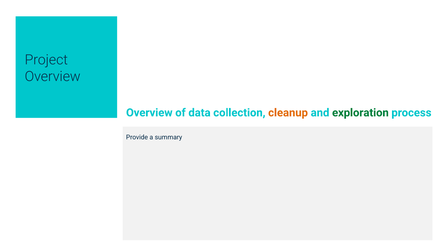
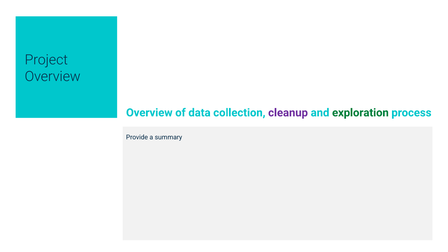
cleanup colour: orange -> purple
